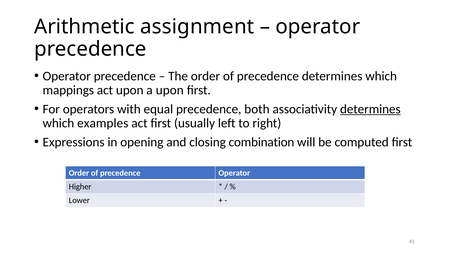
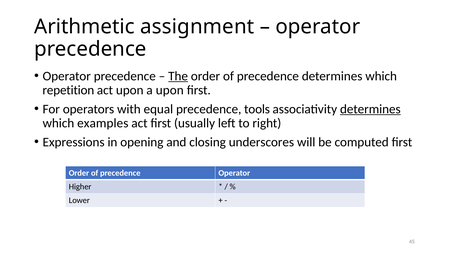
The underline: none -> present
mappings: mappings -> repetition
both: both -> tools
combination: combination -> underscores
